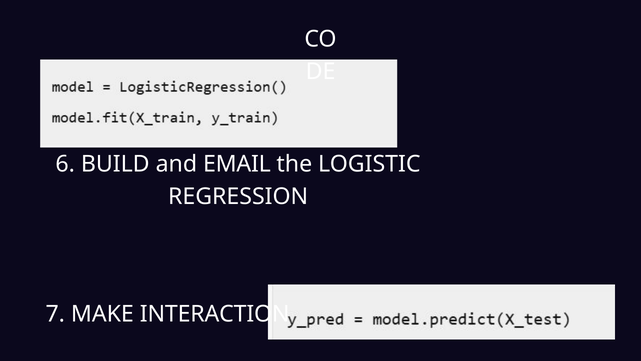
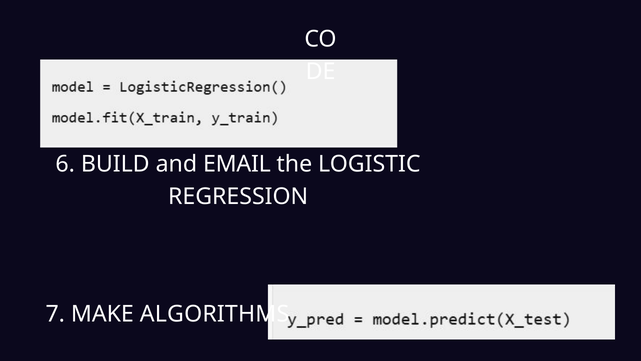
INTERACTION: INTERACTION -> ALGORITHMS
